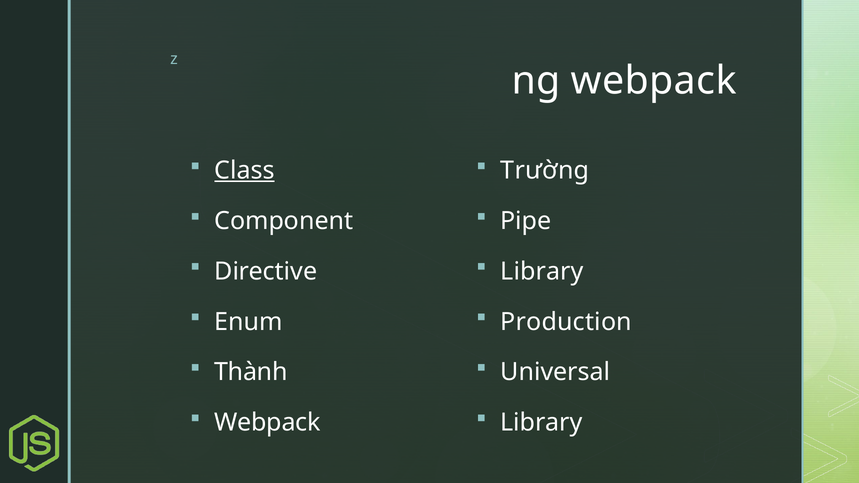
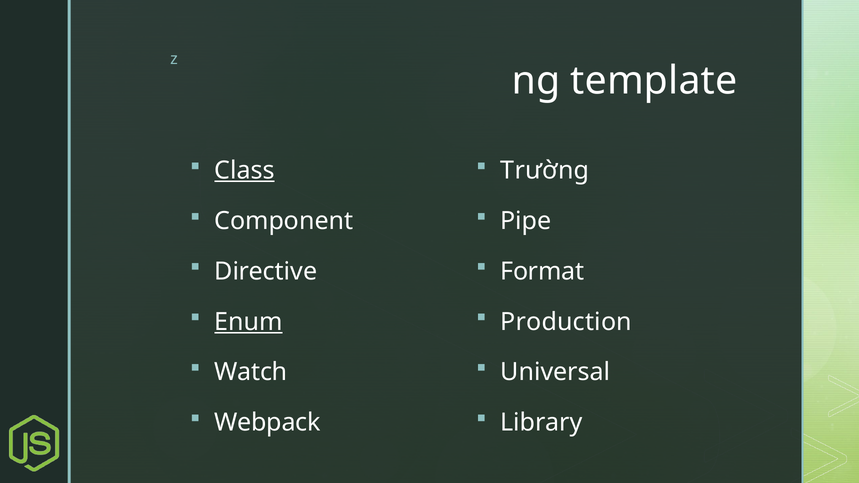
ng webpack: webpack -> template
Library at (542, 271): Library -> Format
Enum underline: none -> present
Thành: Thành -> Watch
